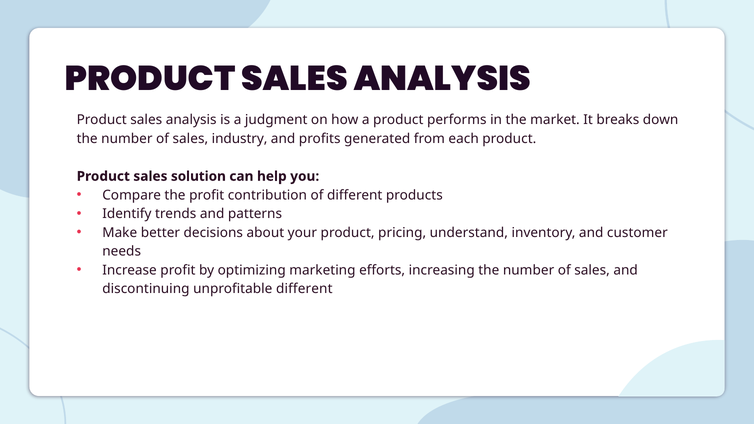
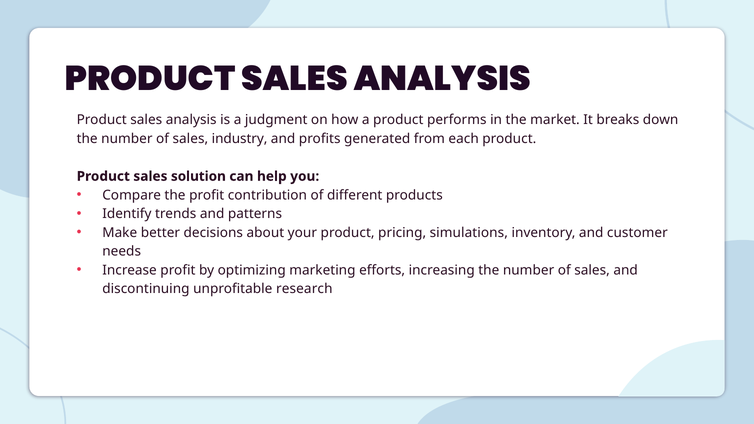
understand: understand -> simulations
unprofitable different: different -> research
